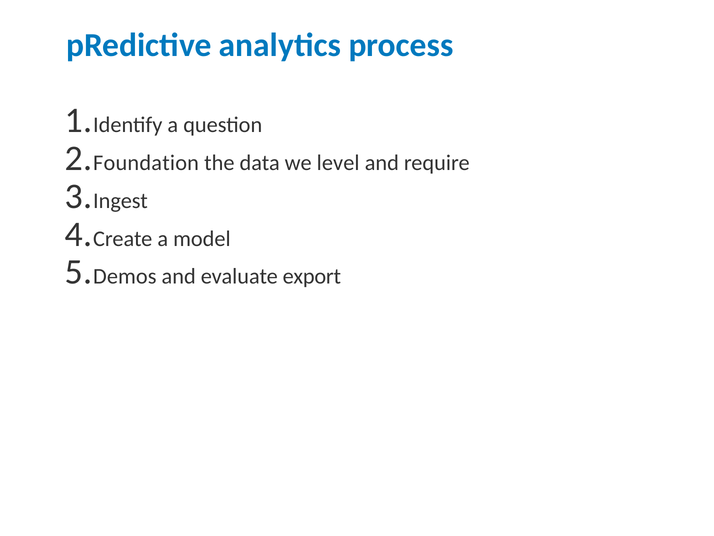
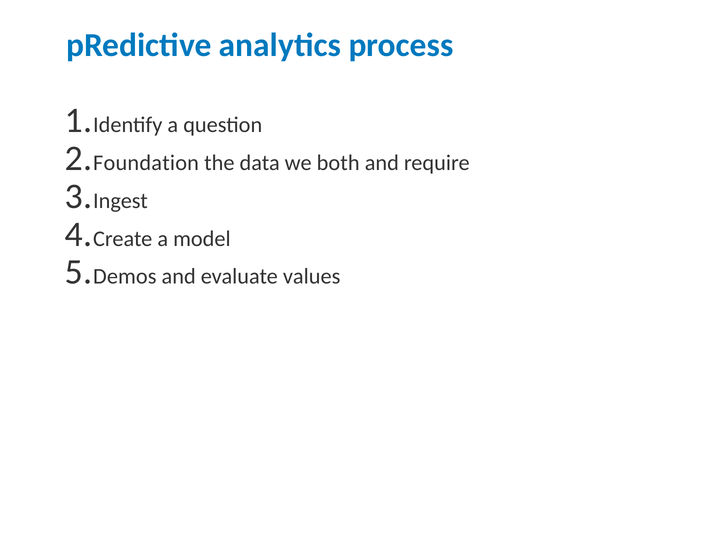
level: level -> both
export: export -> values
